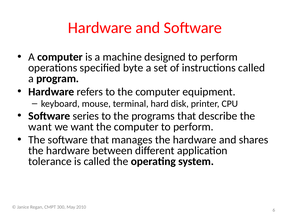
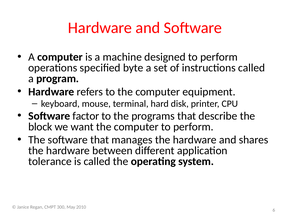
series: series -> factor
want at (40, 127): want -> block
